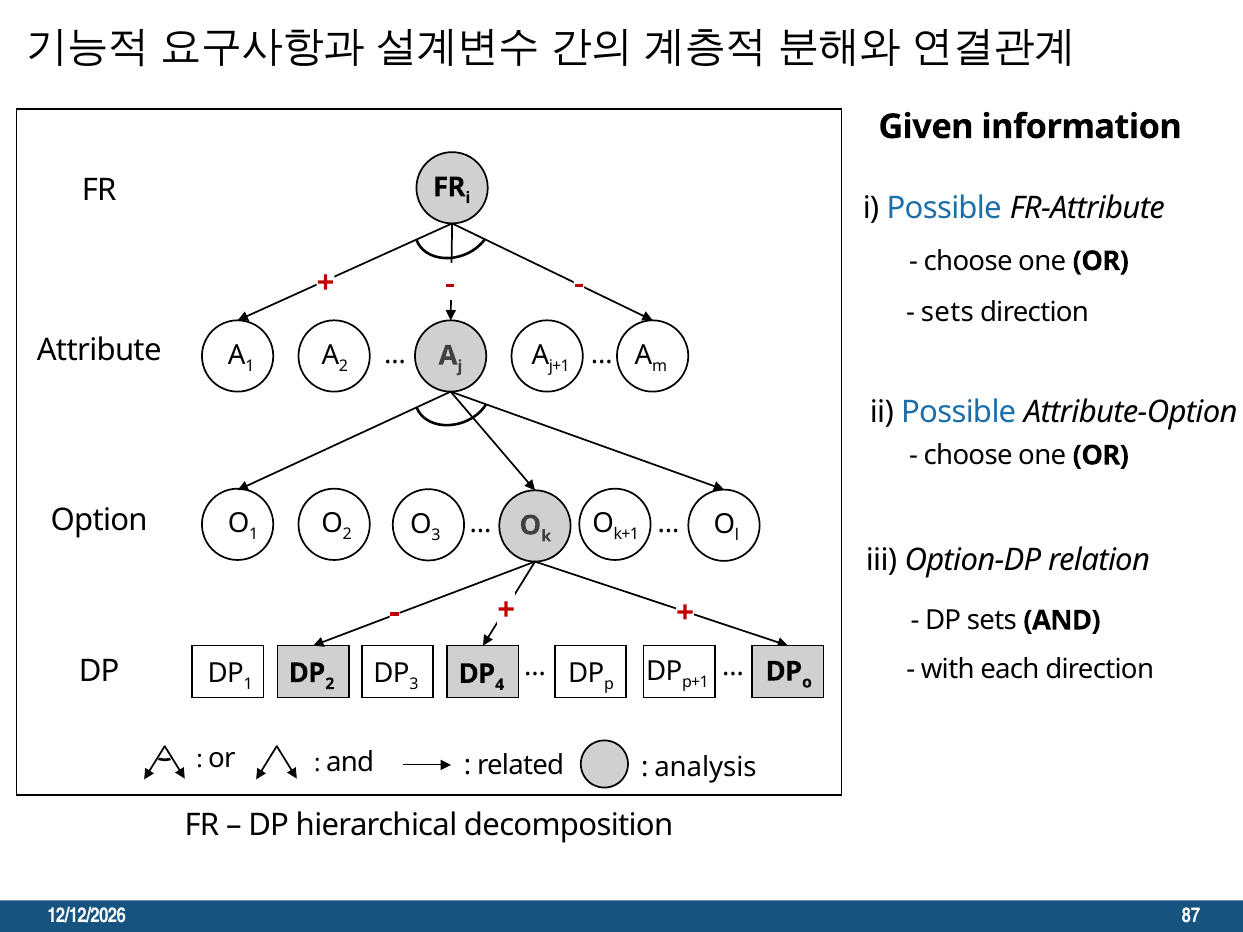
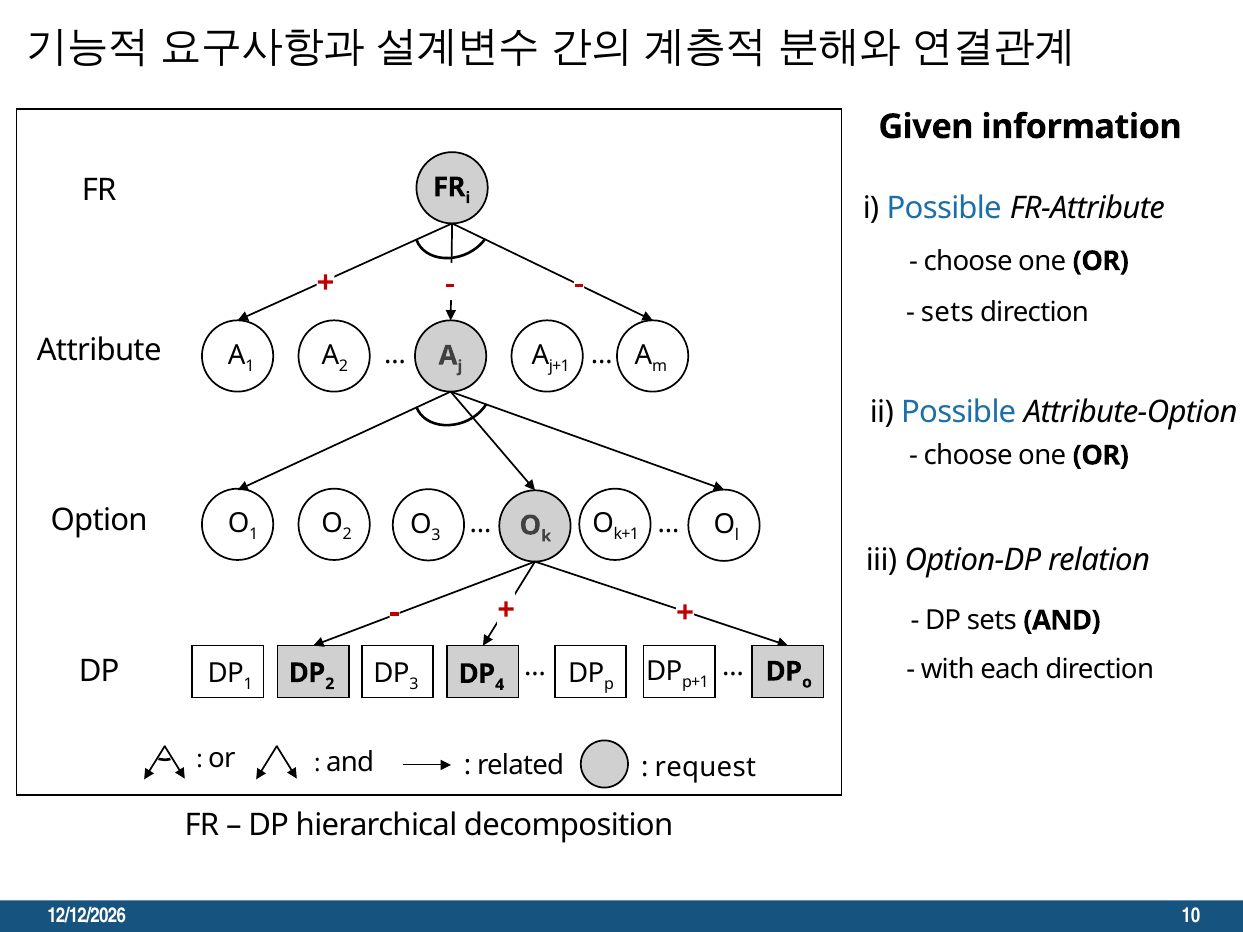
analysis: analysis -> request
87: 87 -> 10
